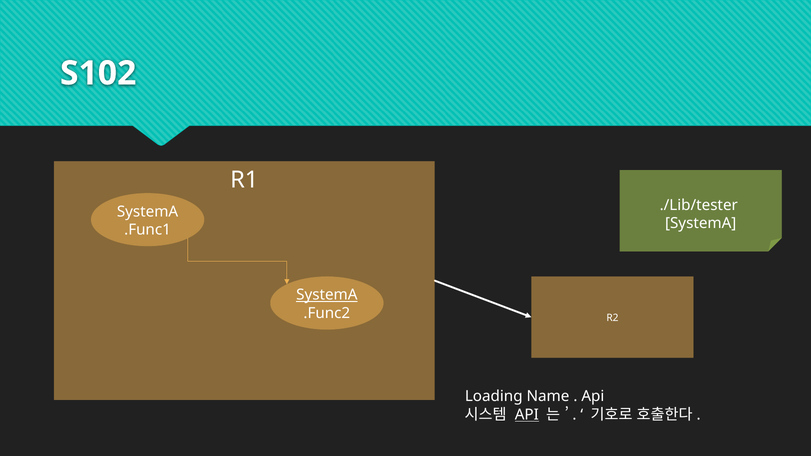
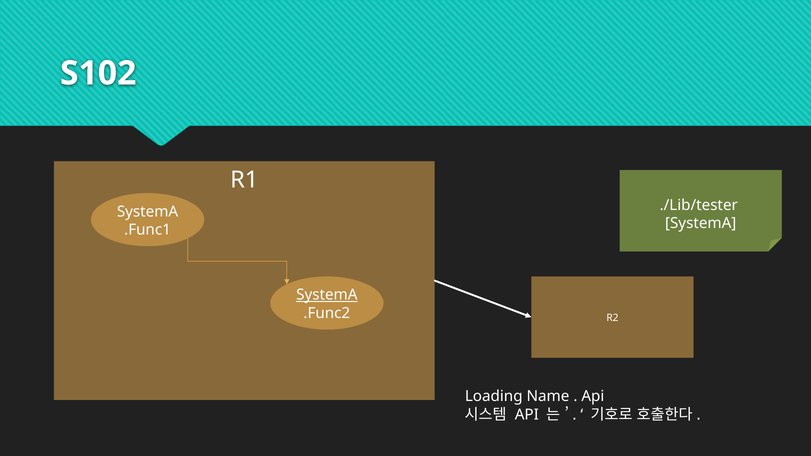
API at (527, 415) underline: present -> none
